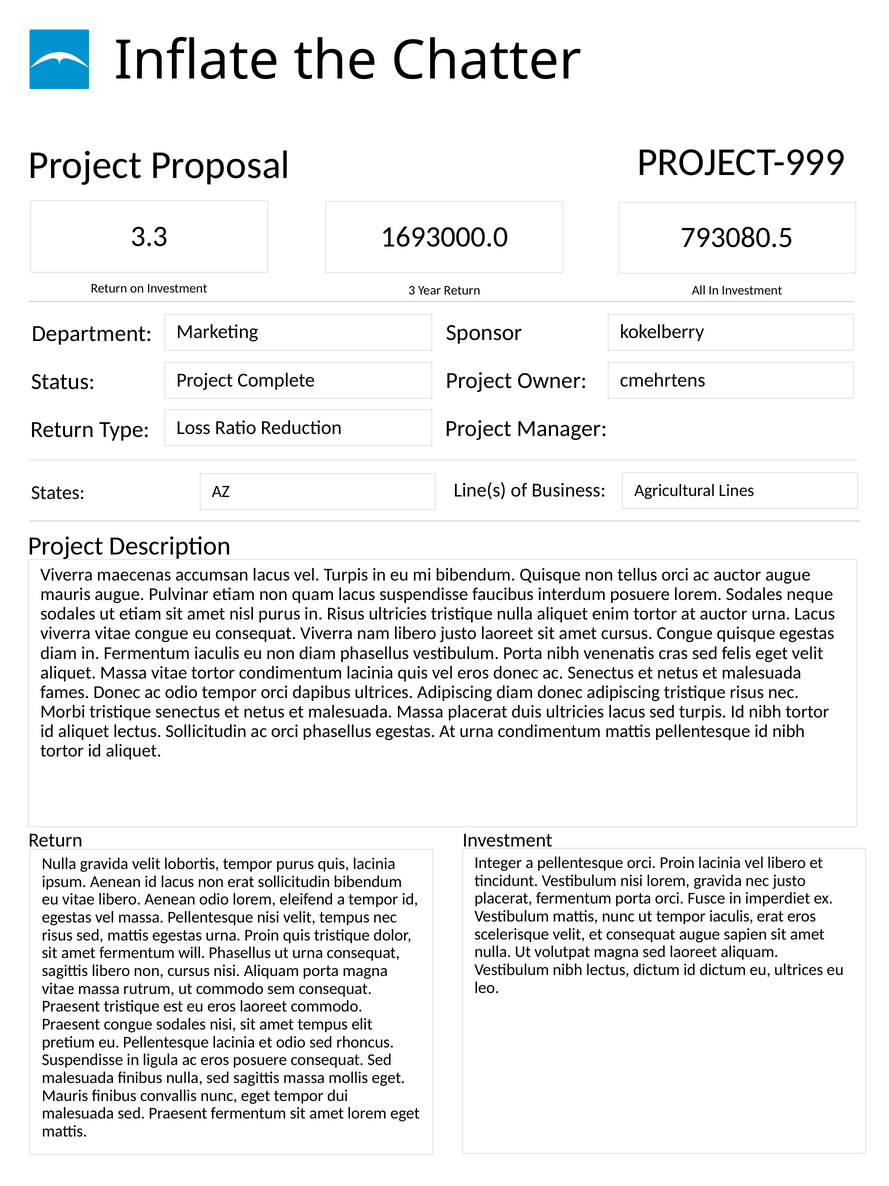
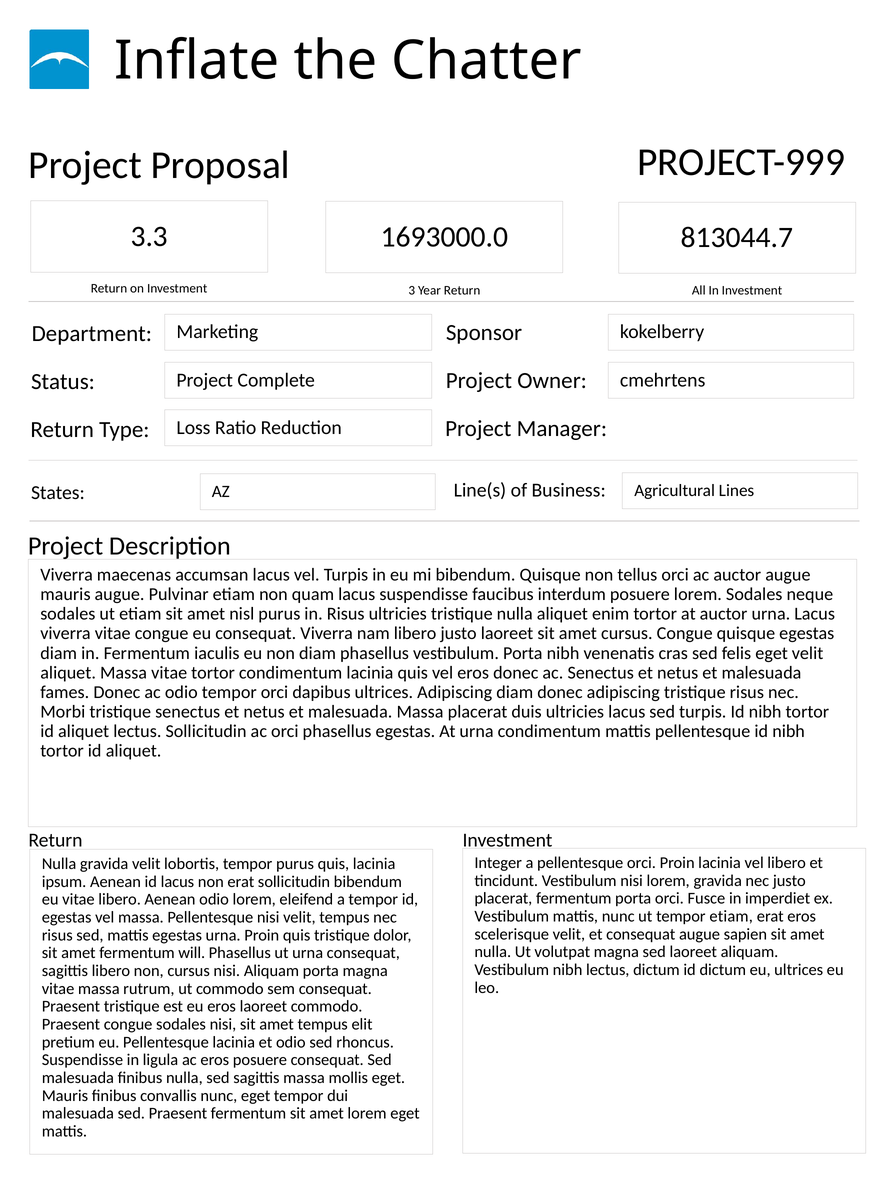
793080.5: 793080.5 -> 813044.7
tempor iaculis: iaculis -> etiam
